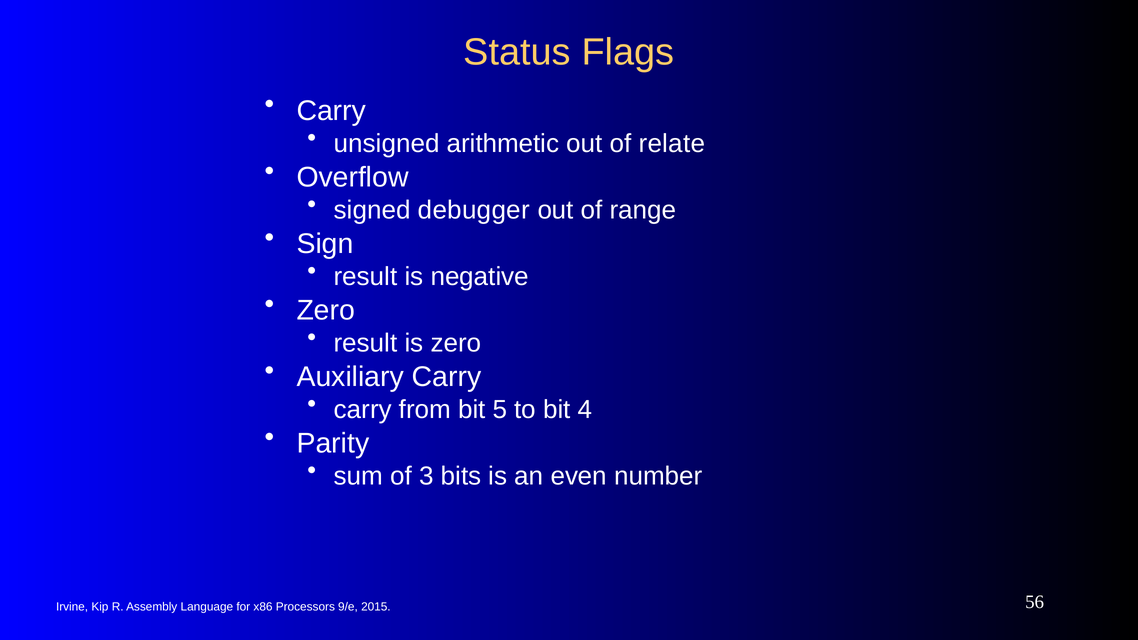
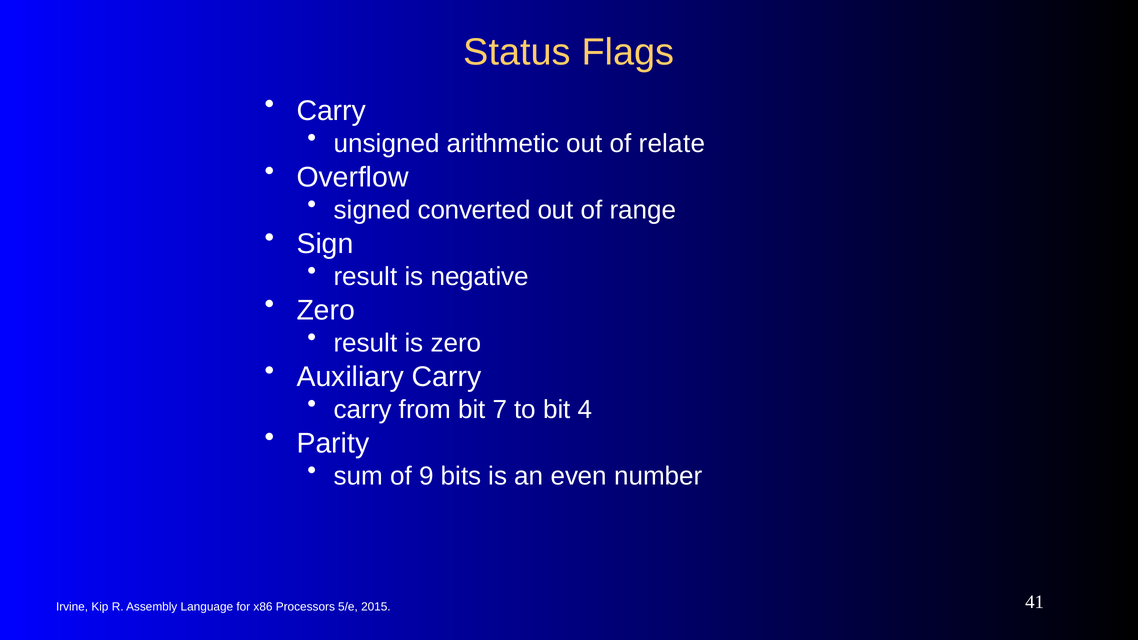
debugger: debugger -> converted
5: 5 -> 7
3: 3 -> 9
9/e: 9/e -> 5/e
56: 56 -> 41
